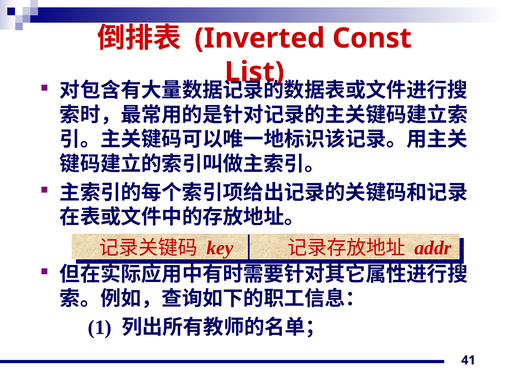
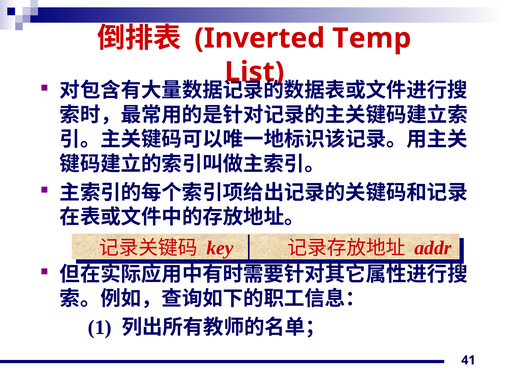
Const: Const -> Temp
